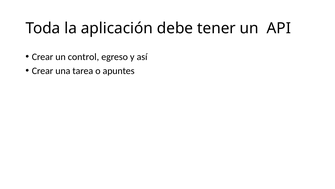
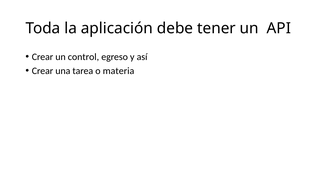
apuntes: apuntes -> materia
